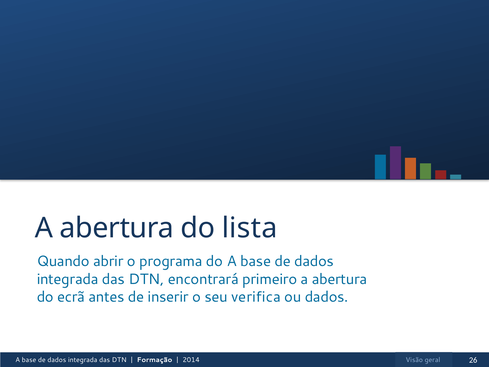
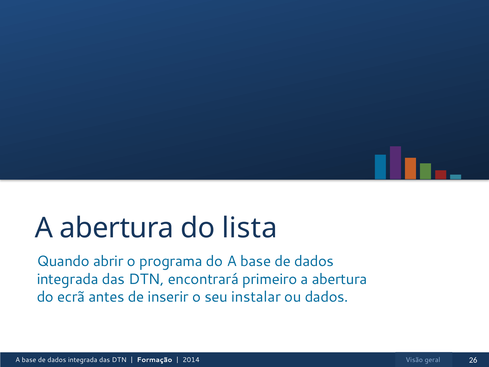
verifica: verifica -> instalar
